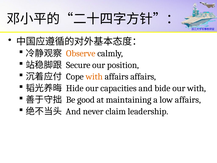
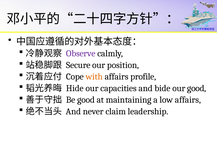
Observe colour: orange -> purple
affairs affairs: affairs -> profile
our with: with -> good
